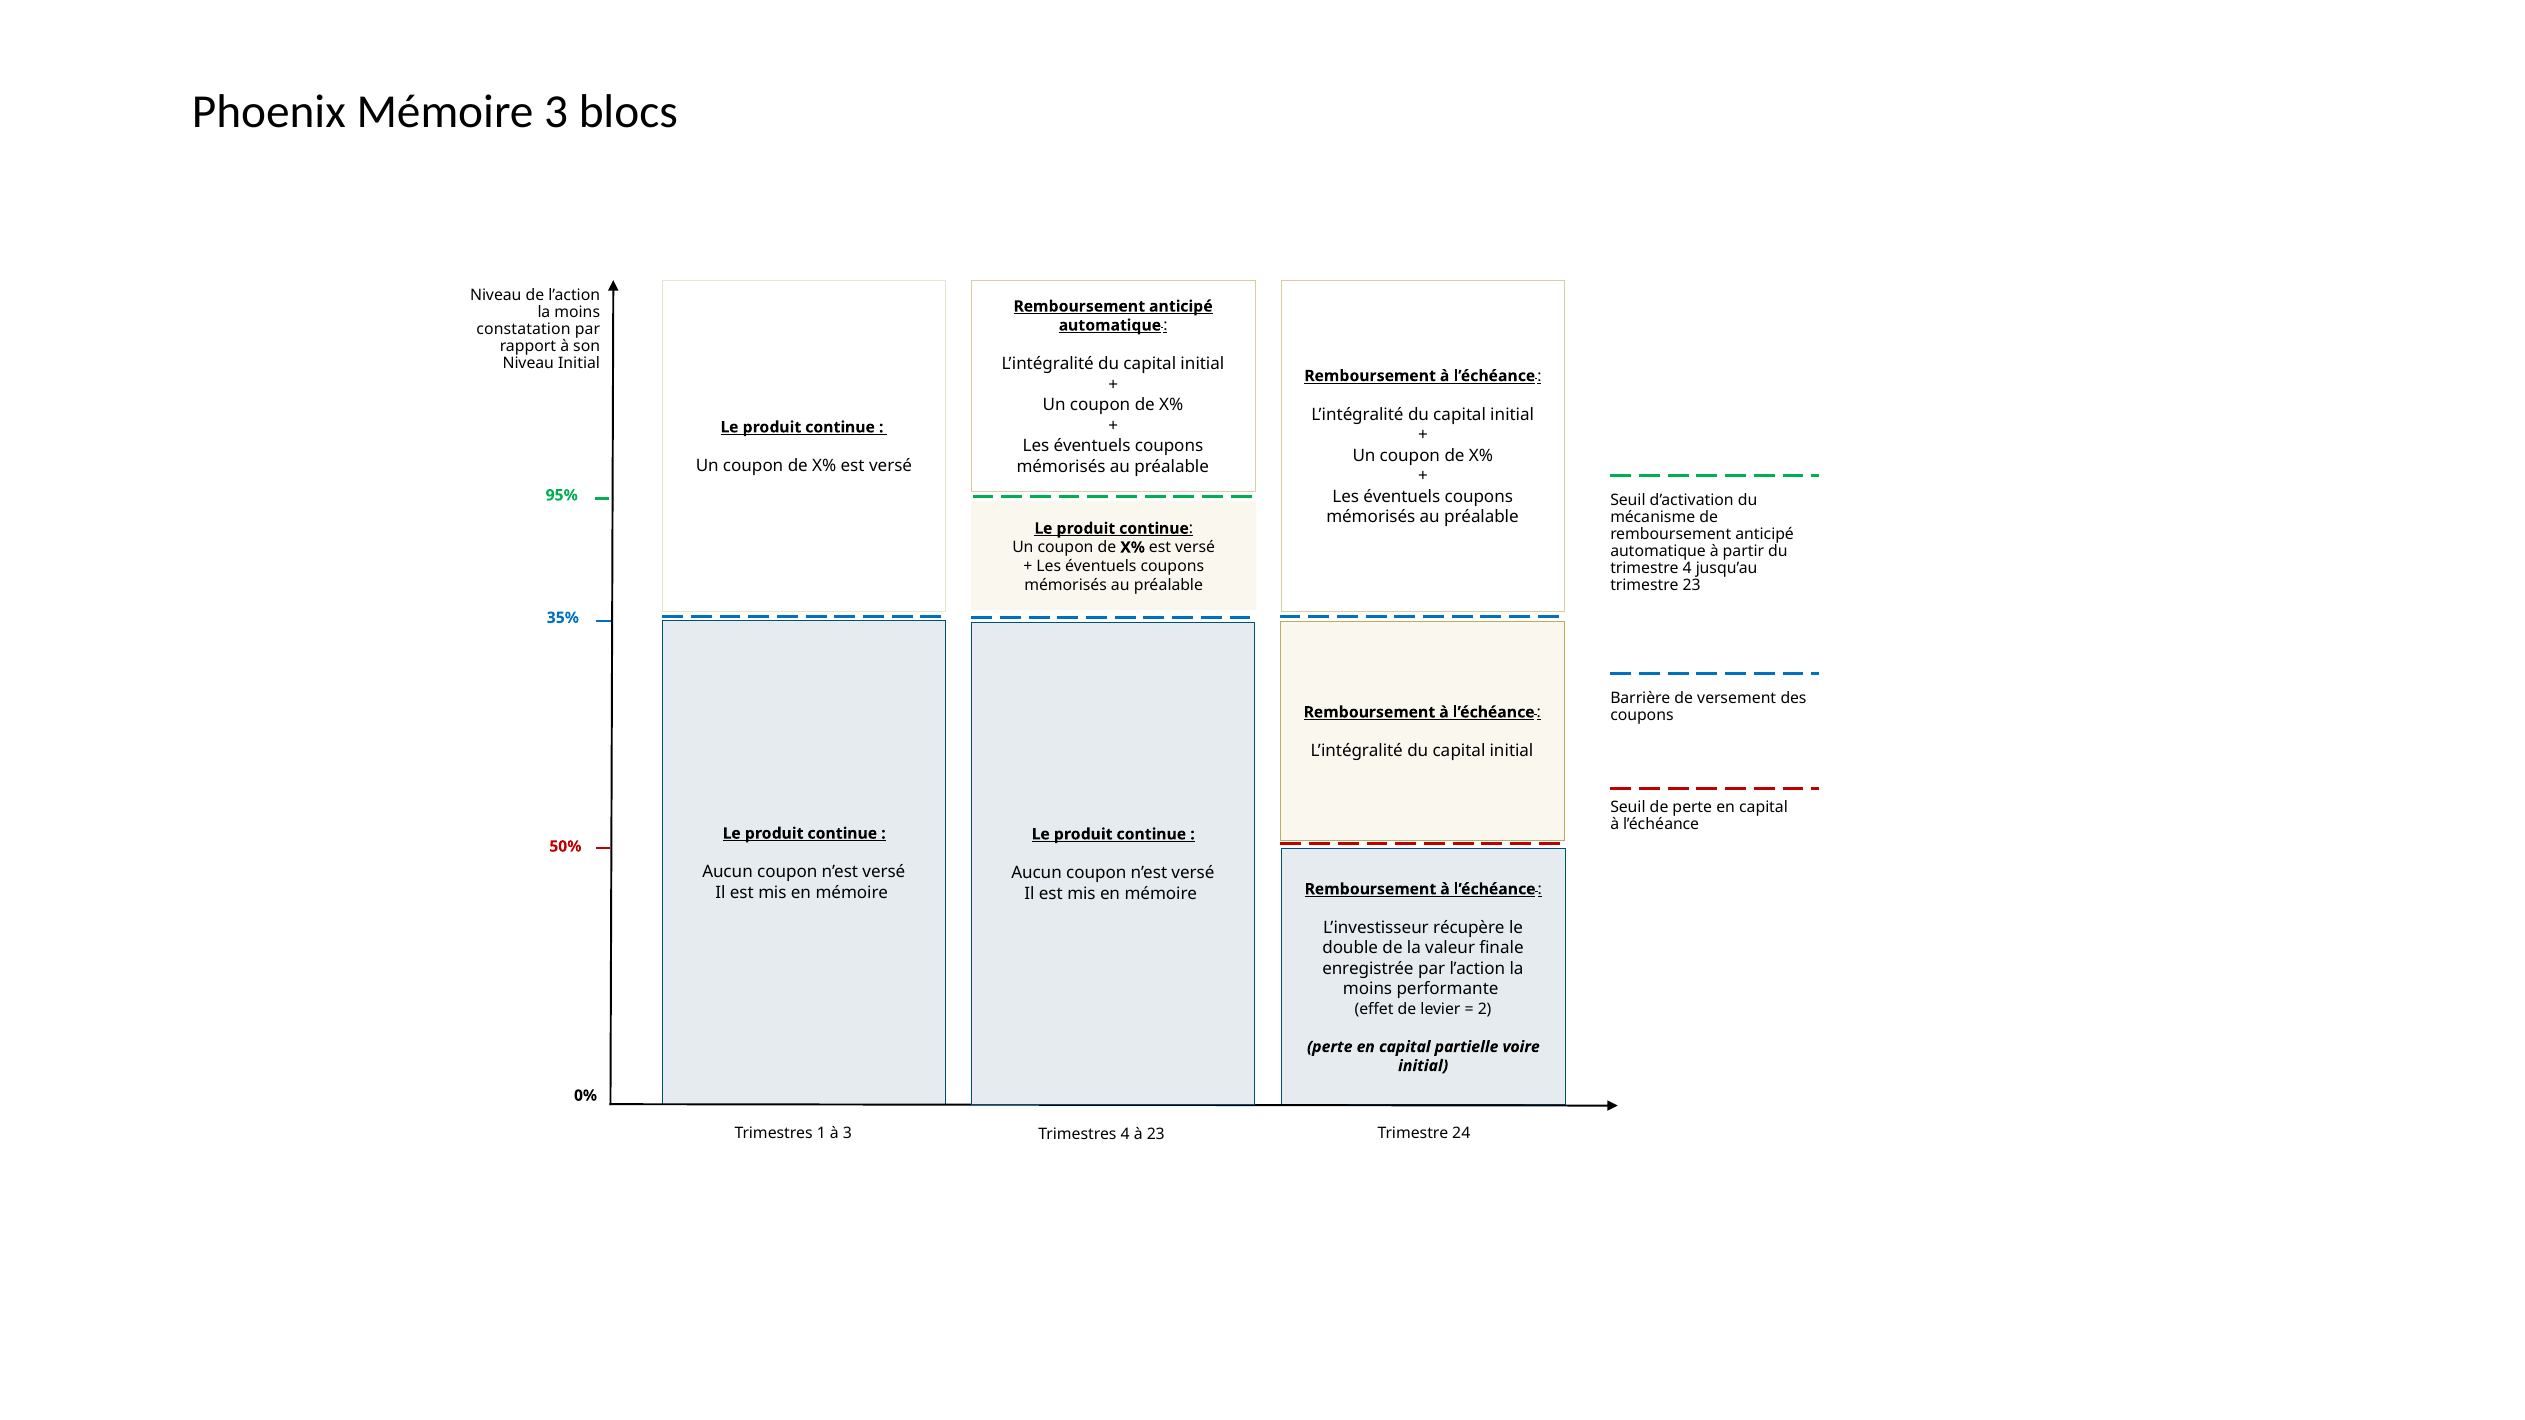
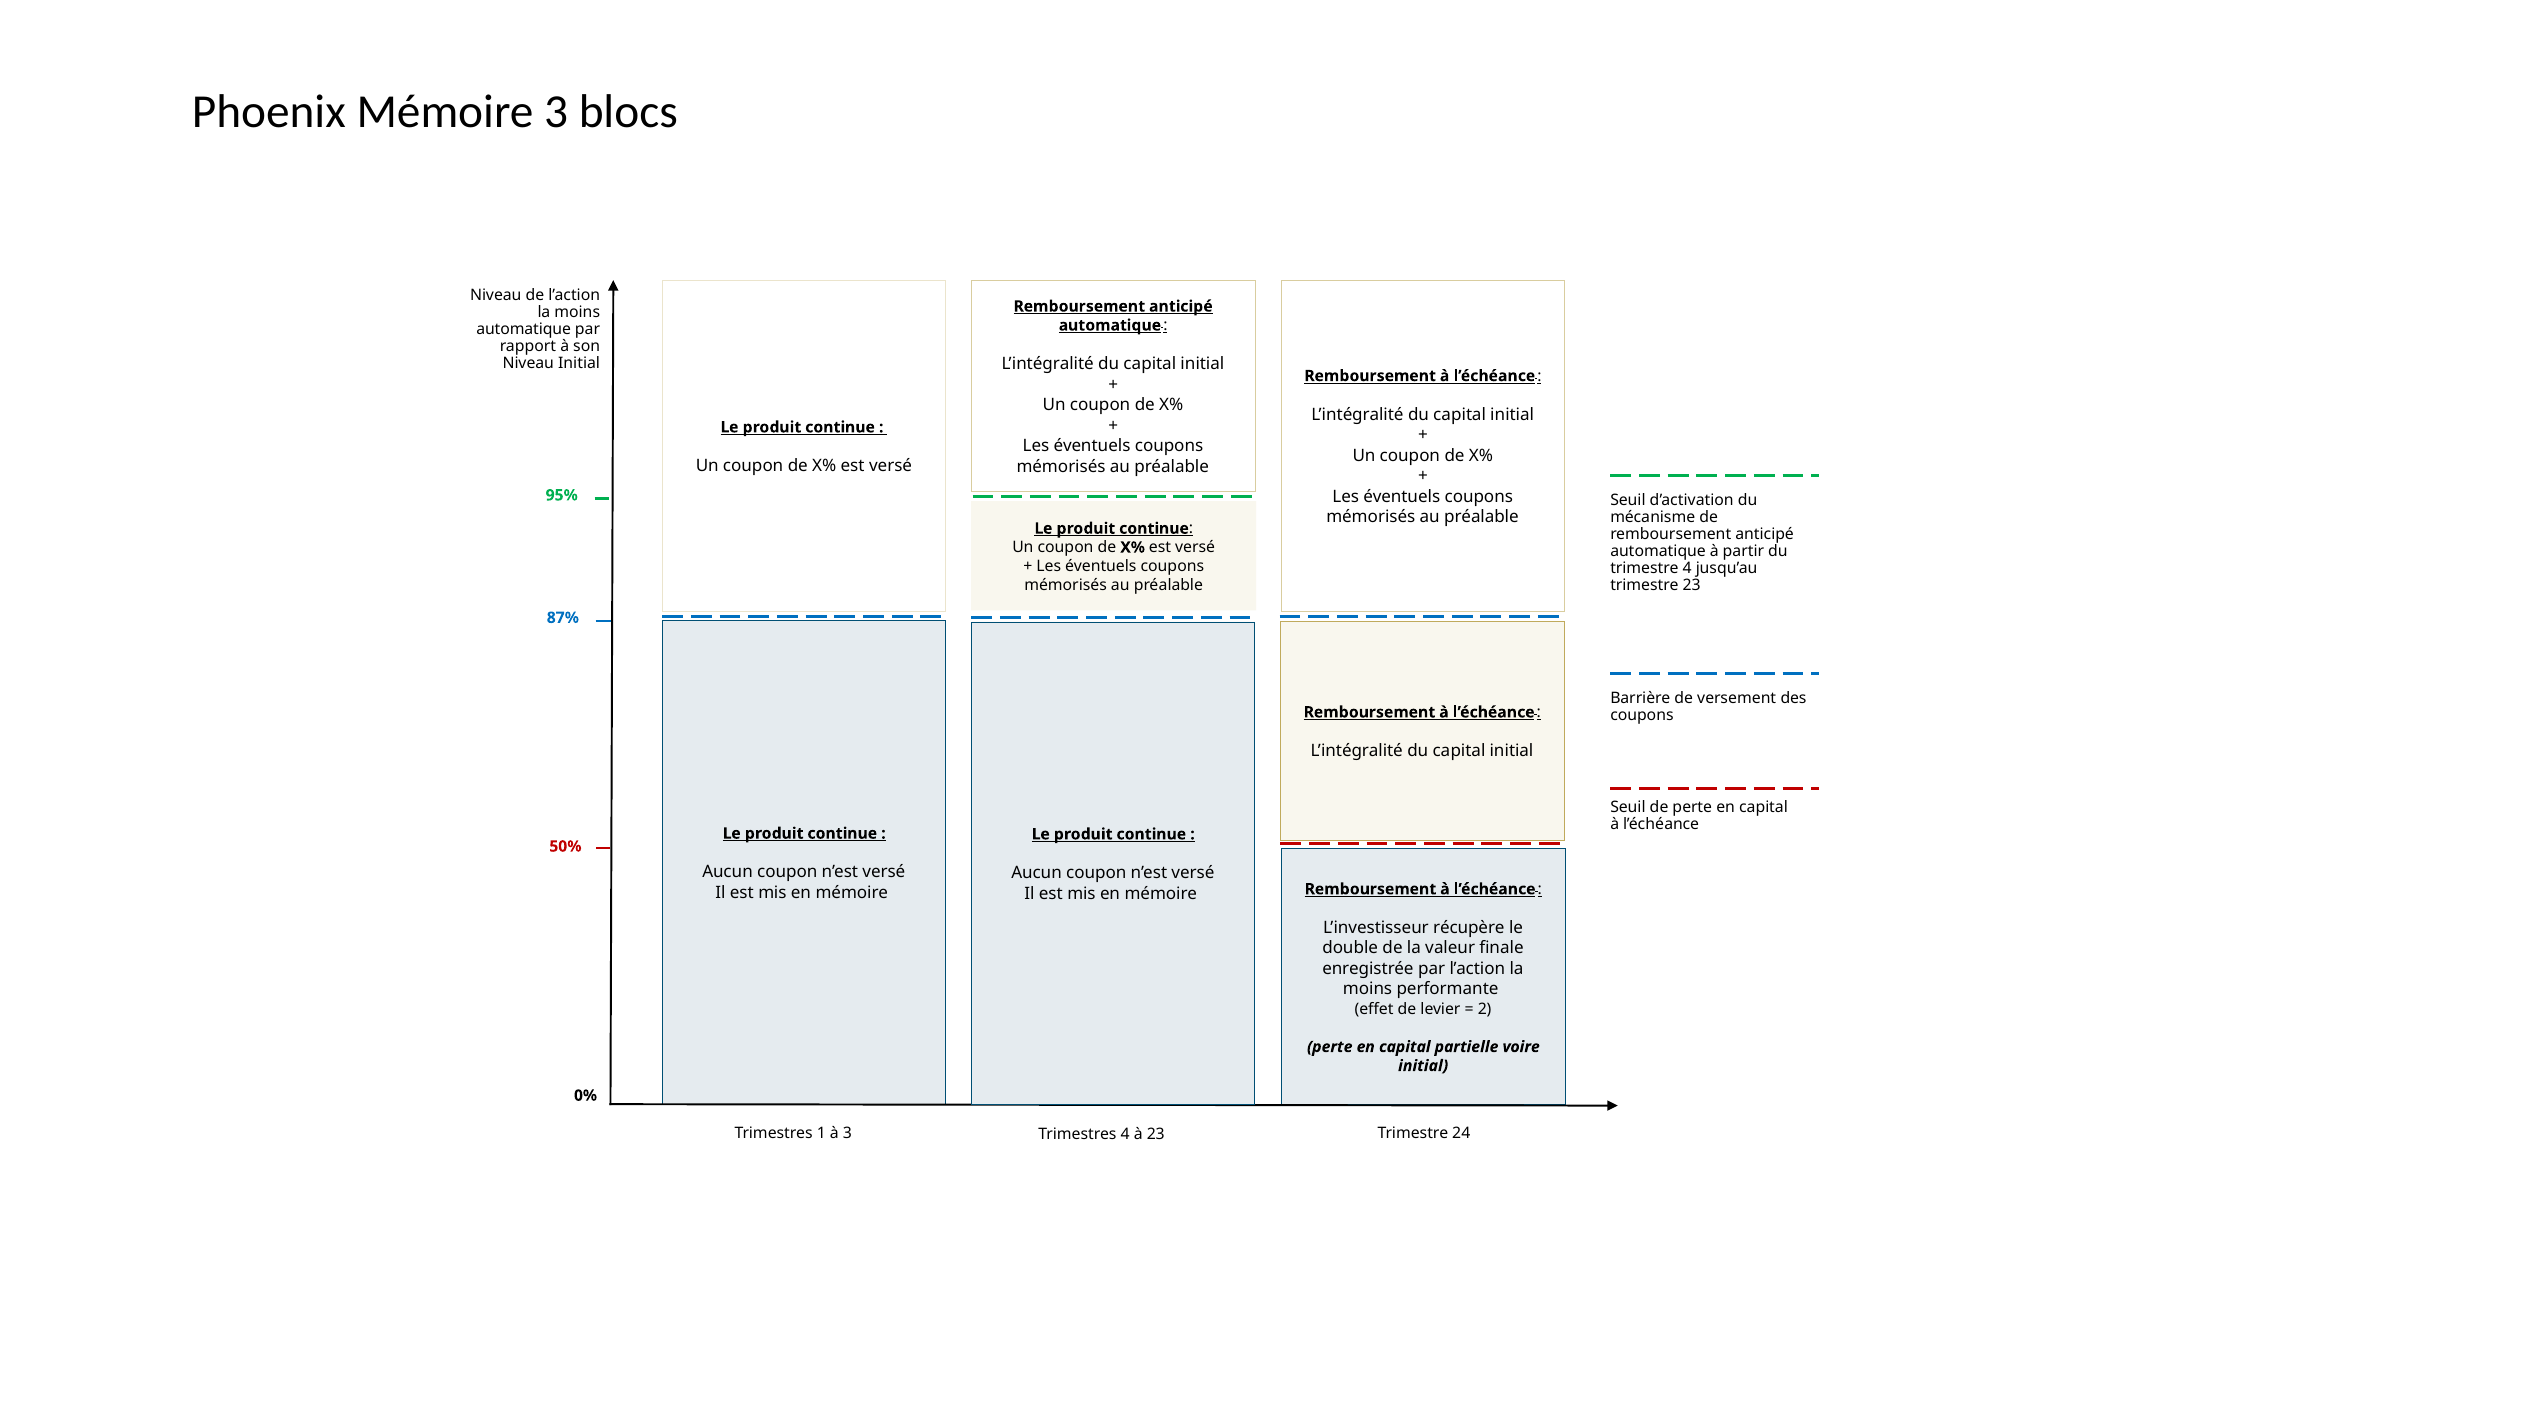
constatation at (524, 329): constatation -> automatique
35%: 35% -> 87%
